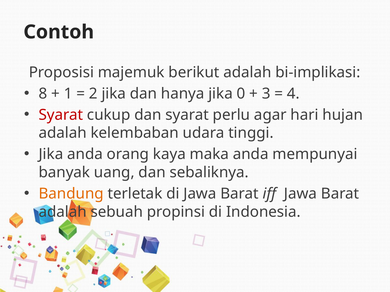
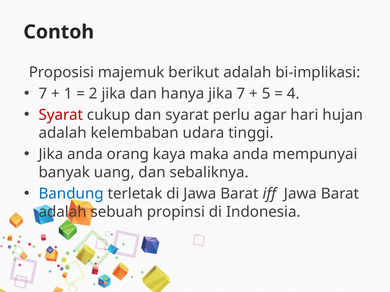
8 at (43, 94): 8 -> 7
jika 0: 0 -> 7
3: 3 -> 5
Bandung colour: orange -> blue
